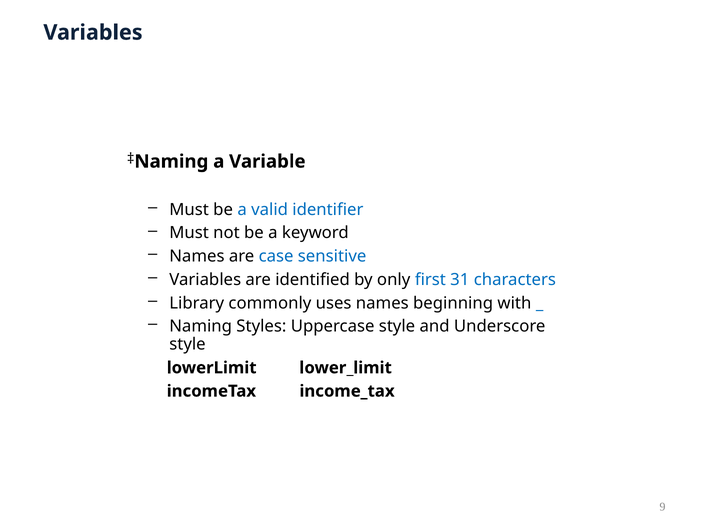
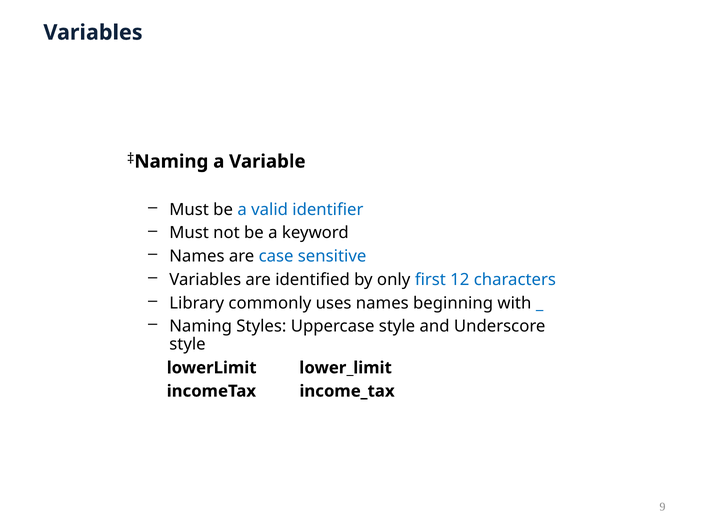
31: 31 -> 12
